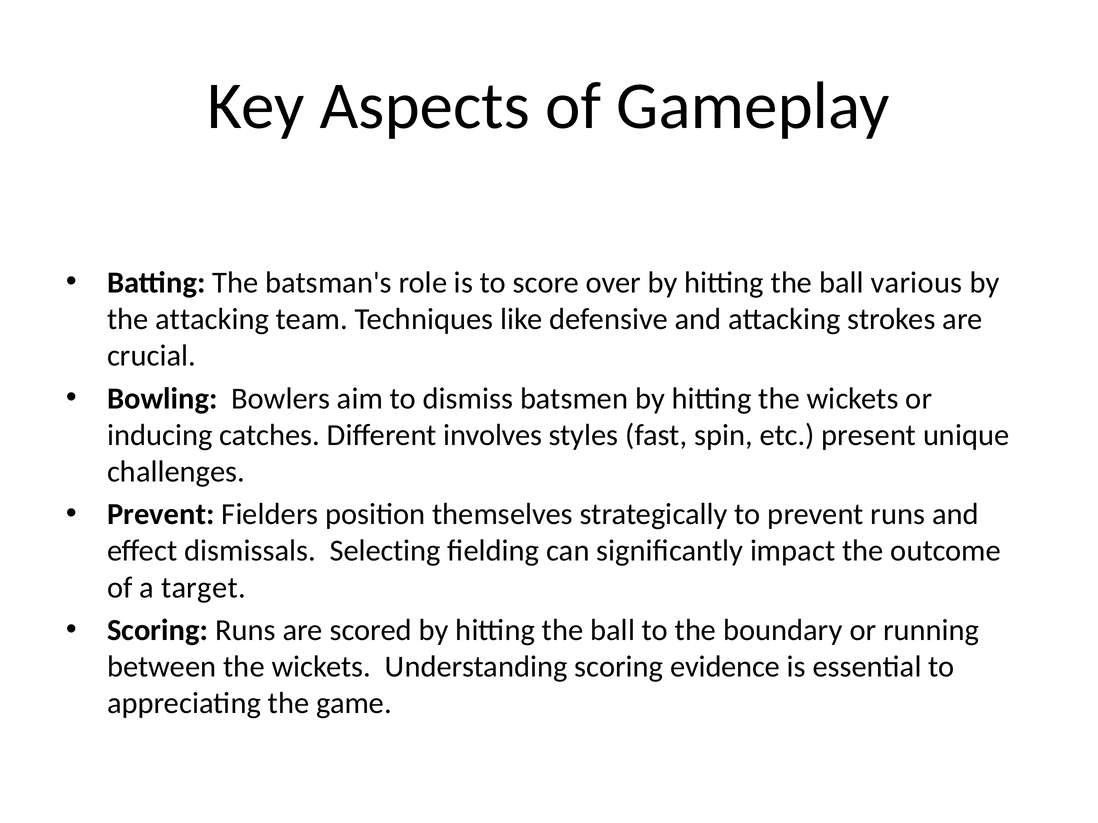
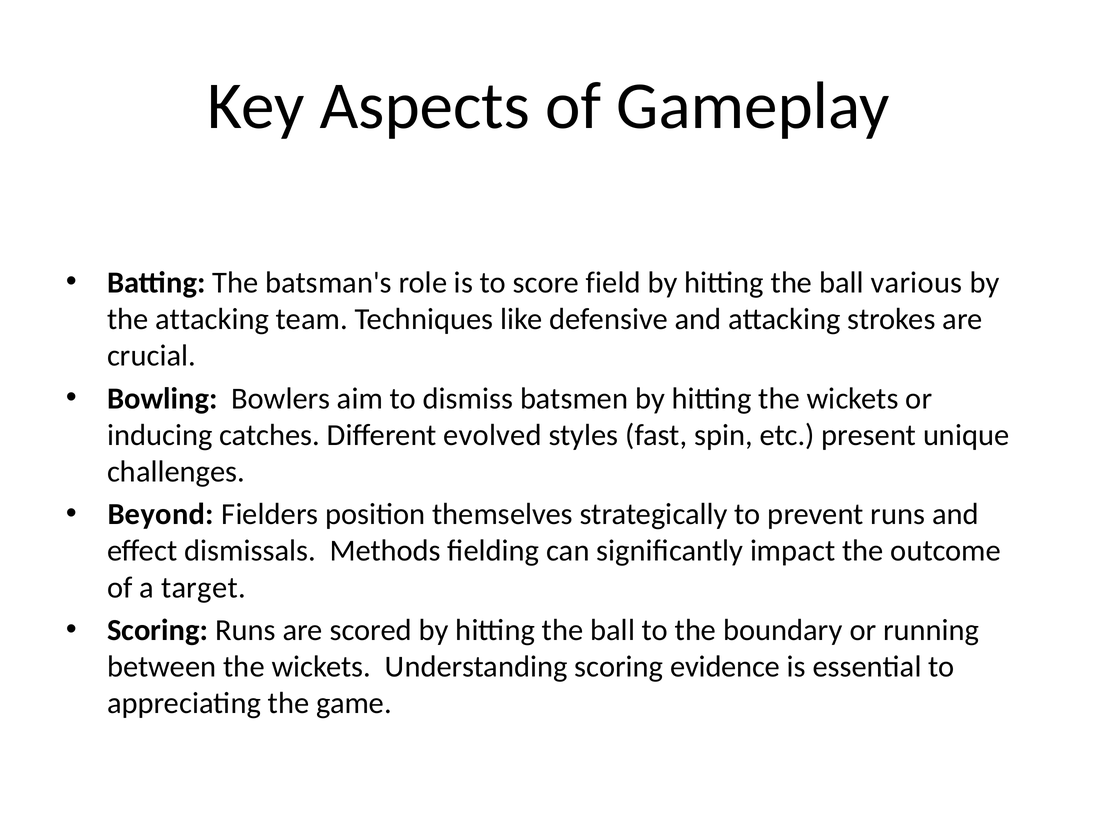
over: over -> field
involves: involves -> evolved
Prevent at (161, 515): Prevent -> Beyond
Selecting: Selecting -> Methods
